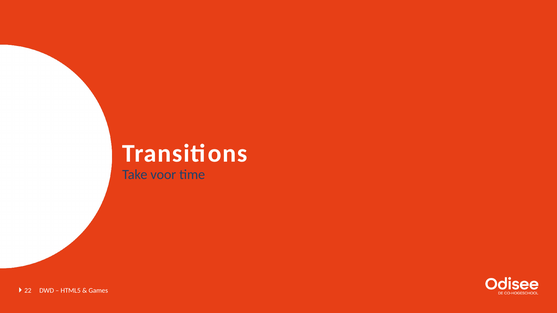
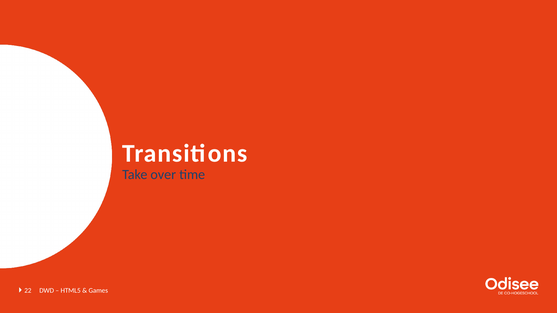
voor: voor -> over
